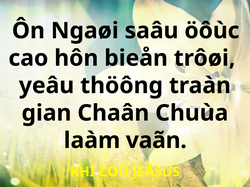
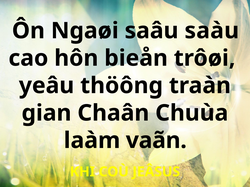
öôùc: öôùc -> saàu
